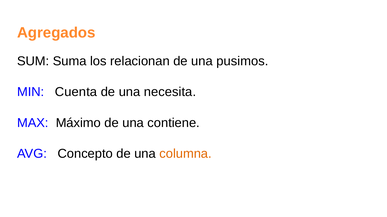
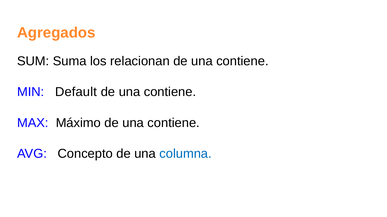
pusimos at (242, 61): pusimos -> contiene
Cuenta: Cuenta -> Default
necesita at (170, 92): necesita -> contiene
columna colour: orange -> blue
